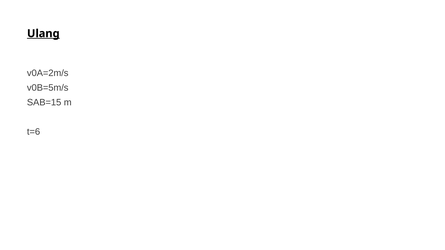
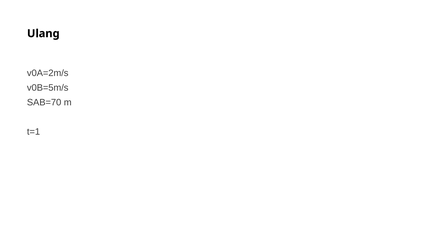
Ulang underline: present -> none
SAB=15: SAB=15 -> SAB=70
t=6: t=6 -> t=1
